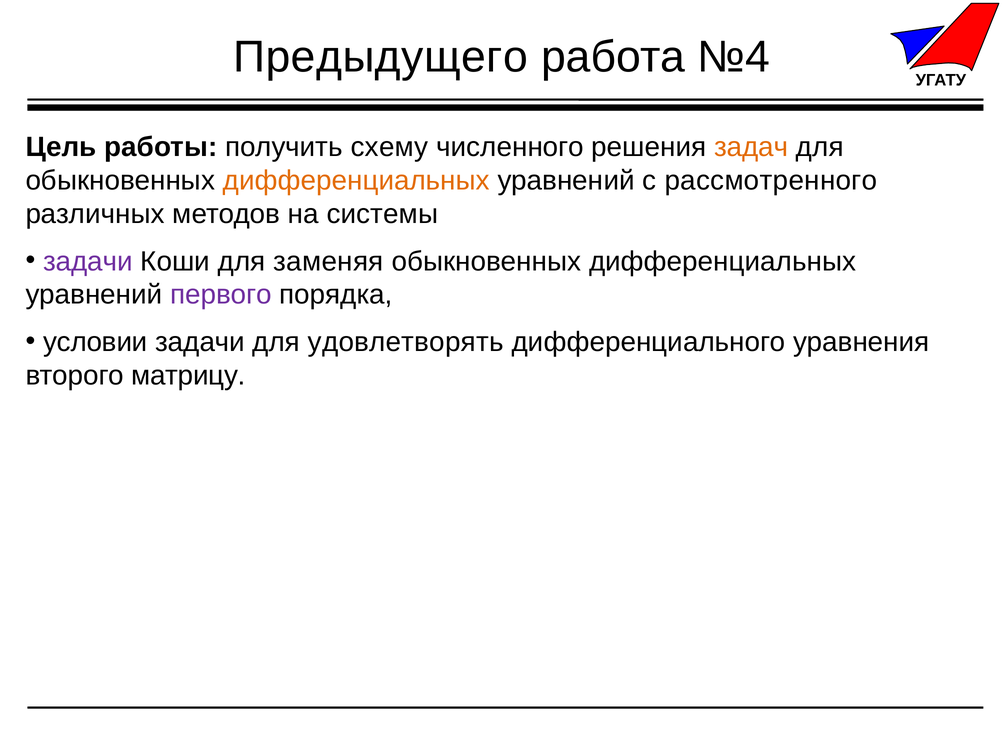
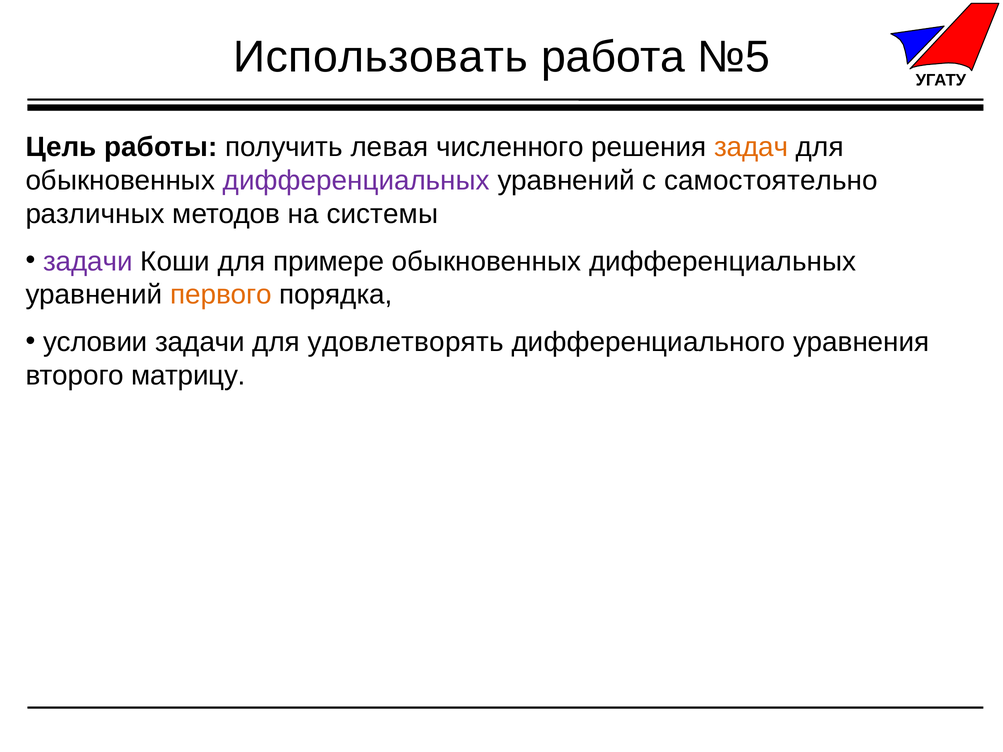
Предыдущего: Предыдущего -> Использовать
№4: №4 -> №5
схему: схему -> левая
дифференциальных at (356, 181) colour: orange -> purple
рассмотренного: рассмотренного -> самостоятельно
заменяя: заменяя -> примере
первого colour: purple -> orange
